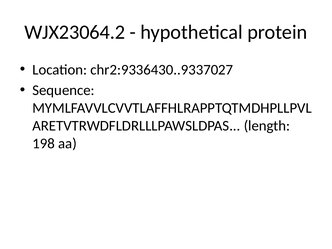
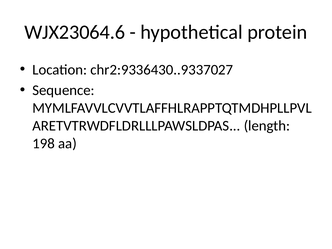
WJX23064.2: WJX23064.2 -> WJX23064.6
